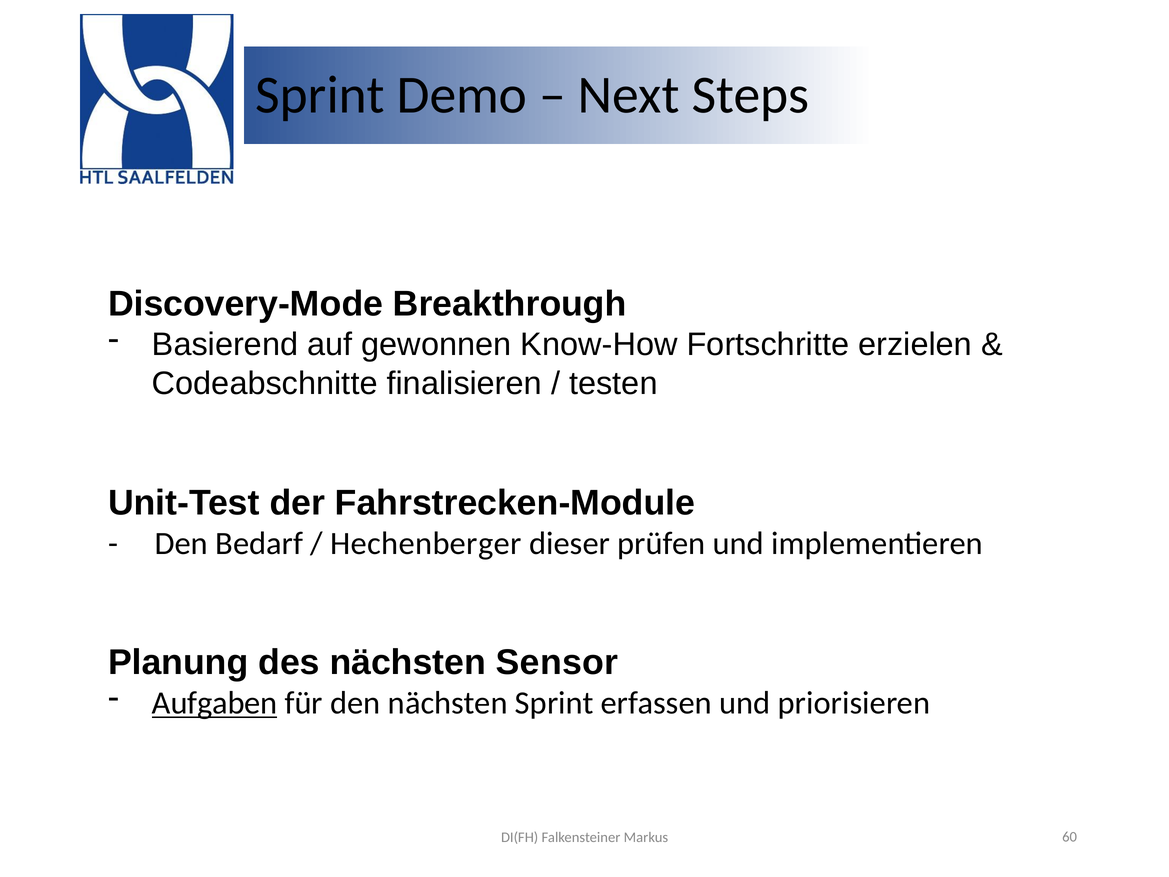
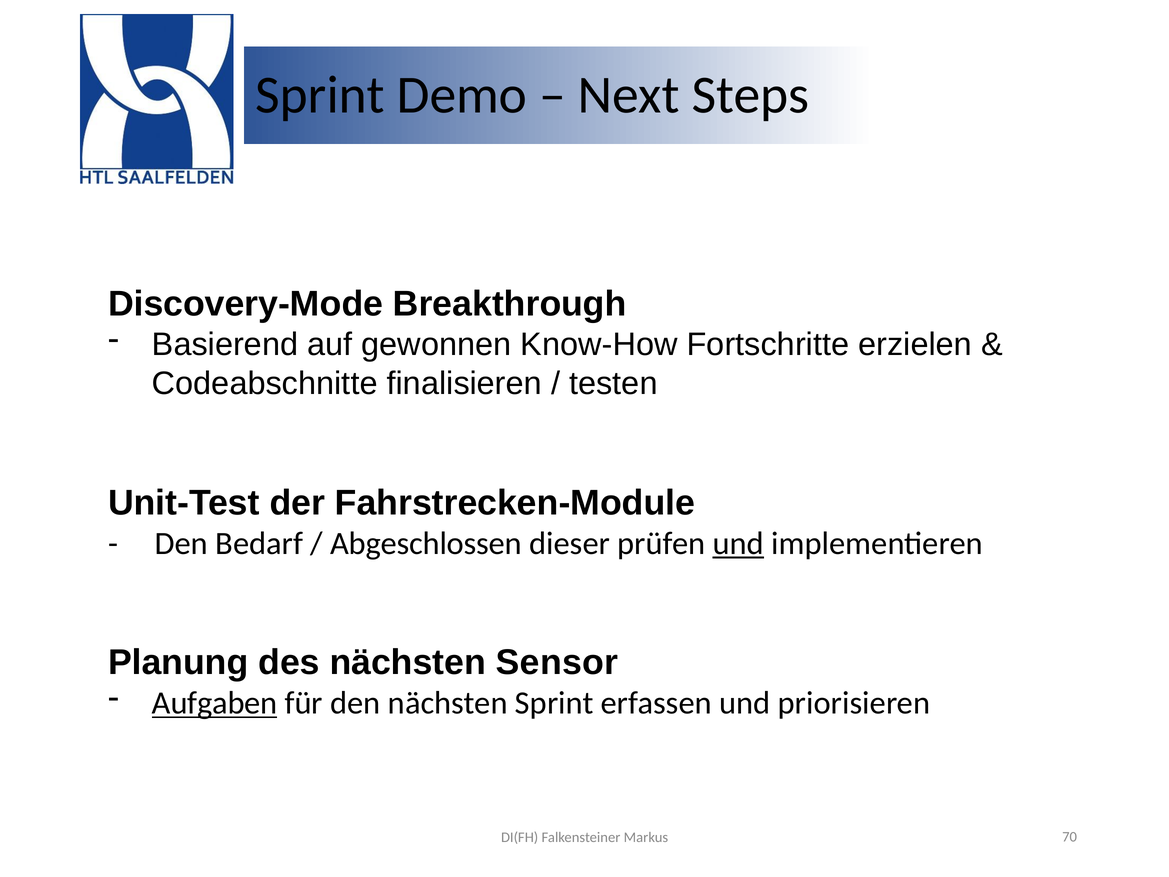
Hechenberger: Hechenberger -> Abgeschlossen
und at (738, 543) underline: none -> present
60: 60 -> 70
